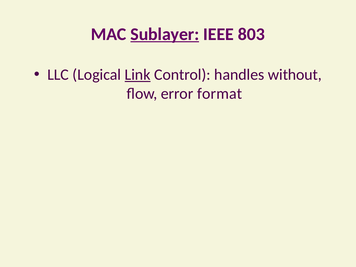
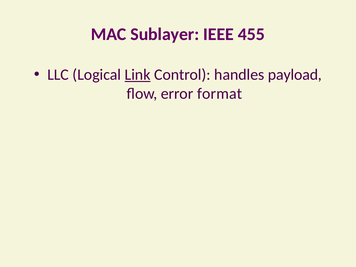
Sublayer underline: present -> none
803: 803 -> 455
without: without -> payload
